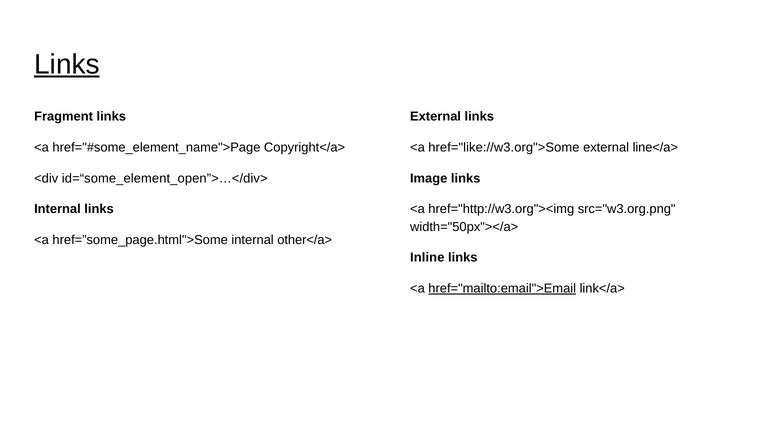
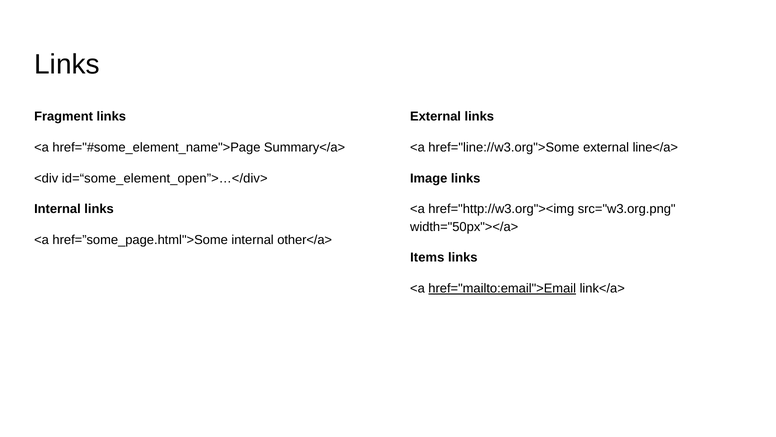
Links at (67, 64) underline: present -> none
Copyright</a>: Copyright</a> -> Summary</a>
href="like://w3.org">Some: href="like://w3.org">Some -> href="line://w3.org">Some
Inline: Inline -> Items
